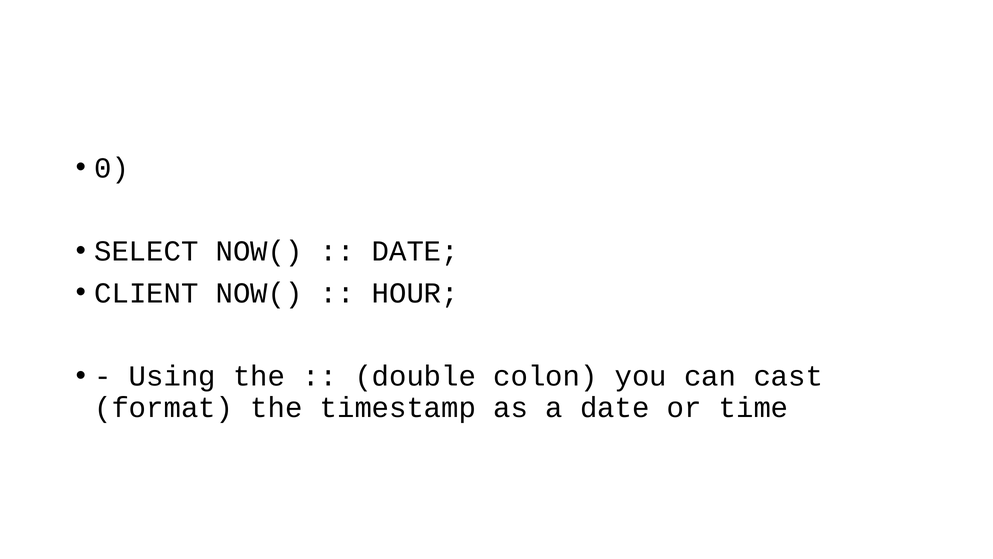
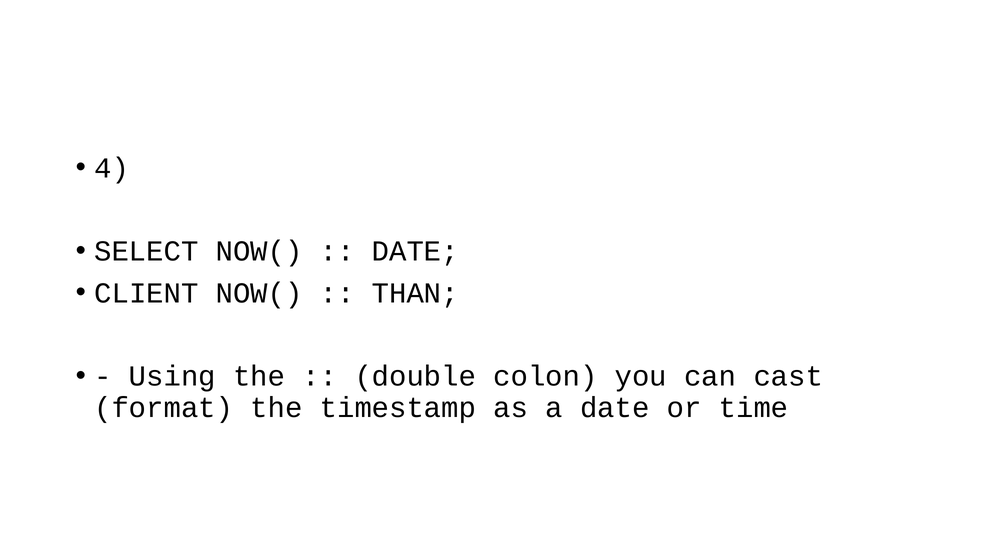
0: 0 -> 4
HOUR: HOUR -> THAN
